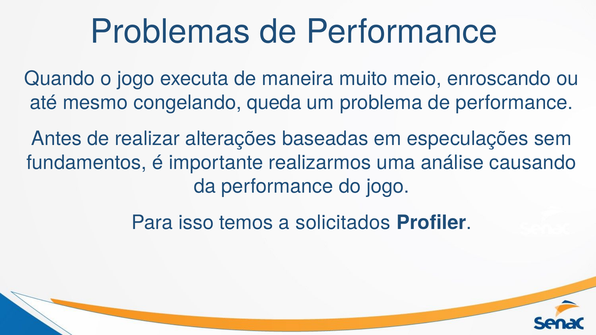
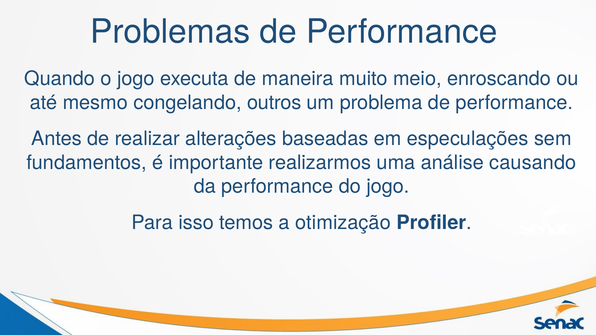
queda: queda -> outros
solicitados: solicitados -> otimização
